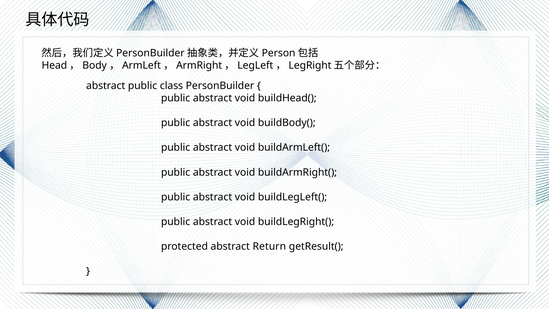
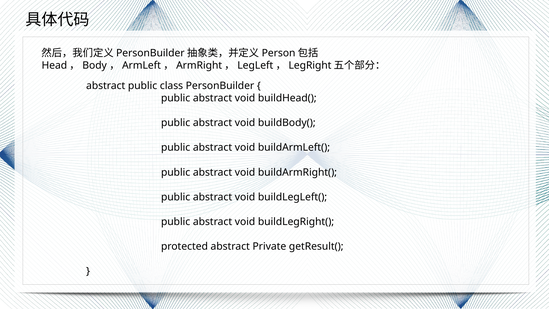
Return: Return -> Private
